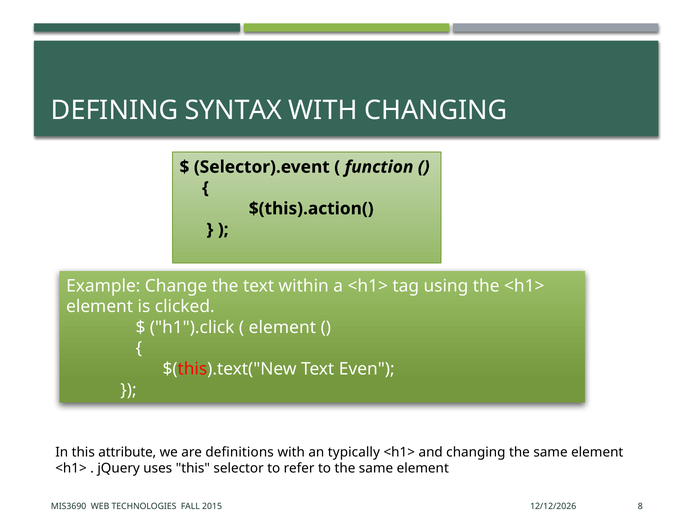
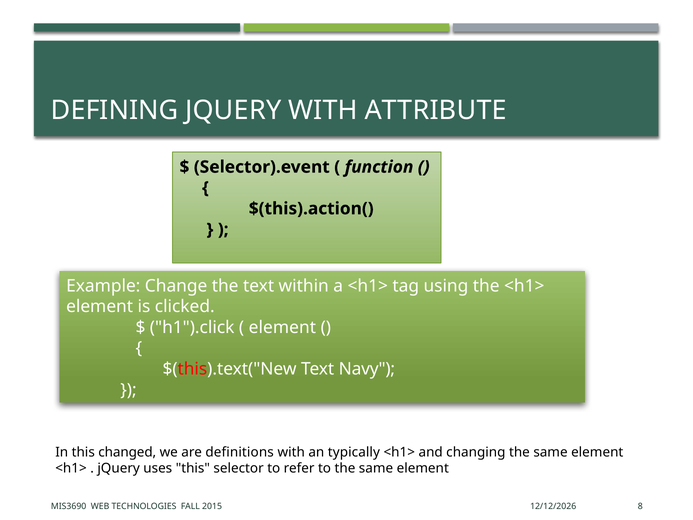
DEFINING SYNTAX: SYNTAX -> JQUERY
WITH CHANGING: CHANGING -> ATTRIBUTE
Even: Even -> Navy
attribute: attribute -> changed
